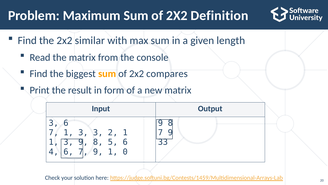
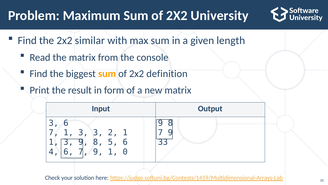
Definition: Definition -> University
compares: compares -> definition
